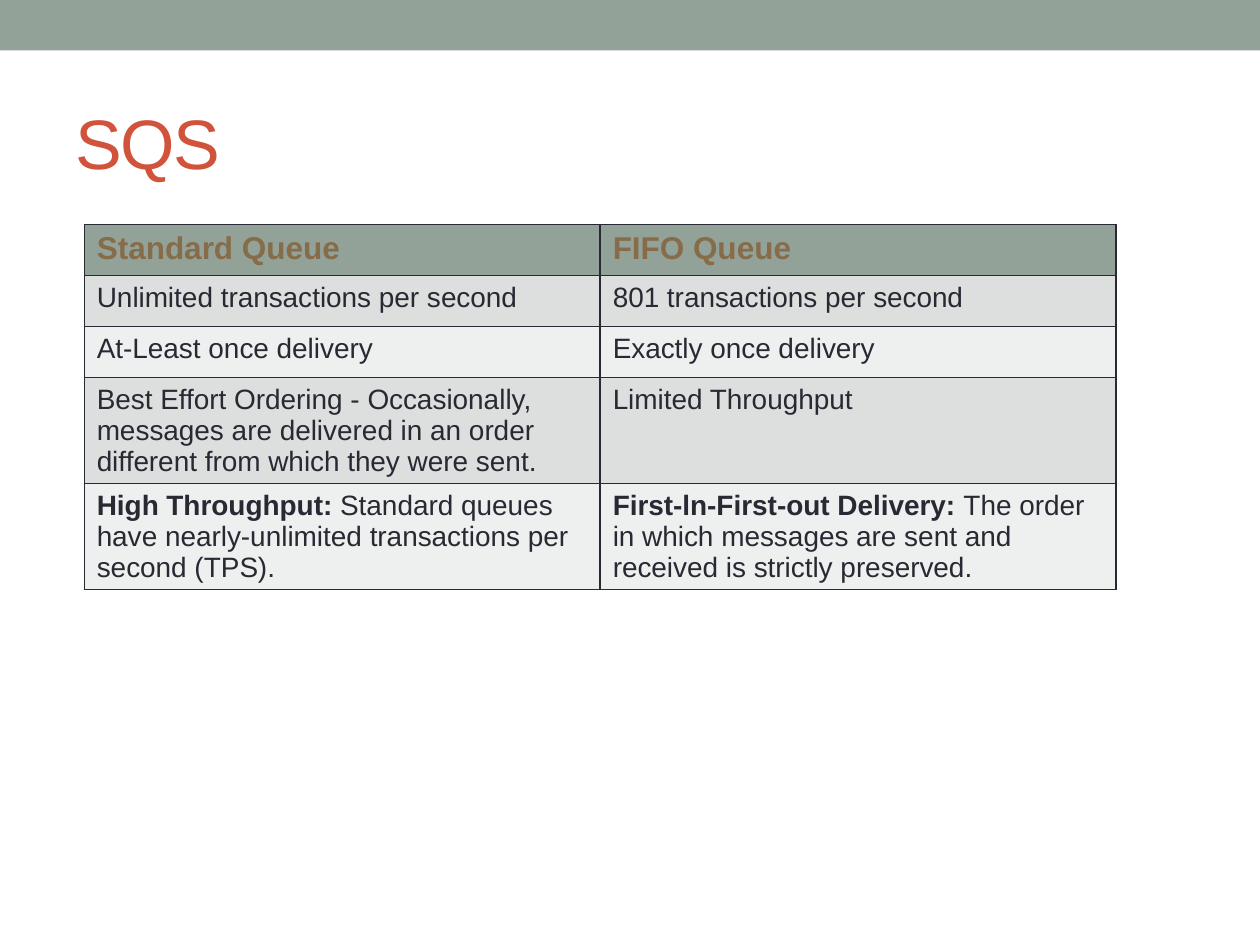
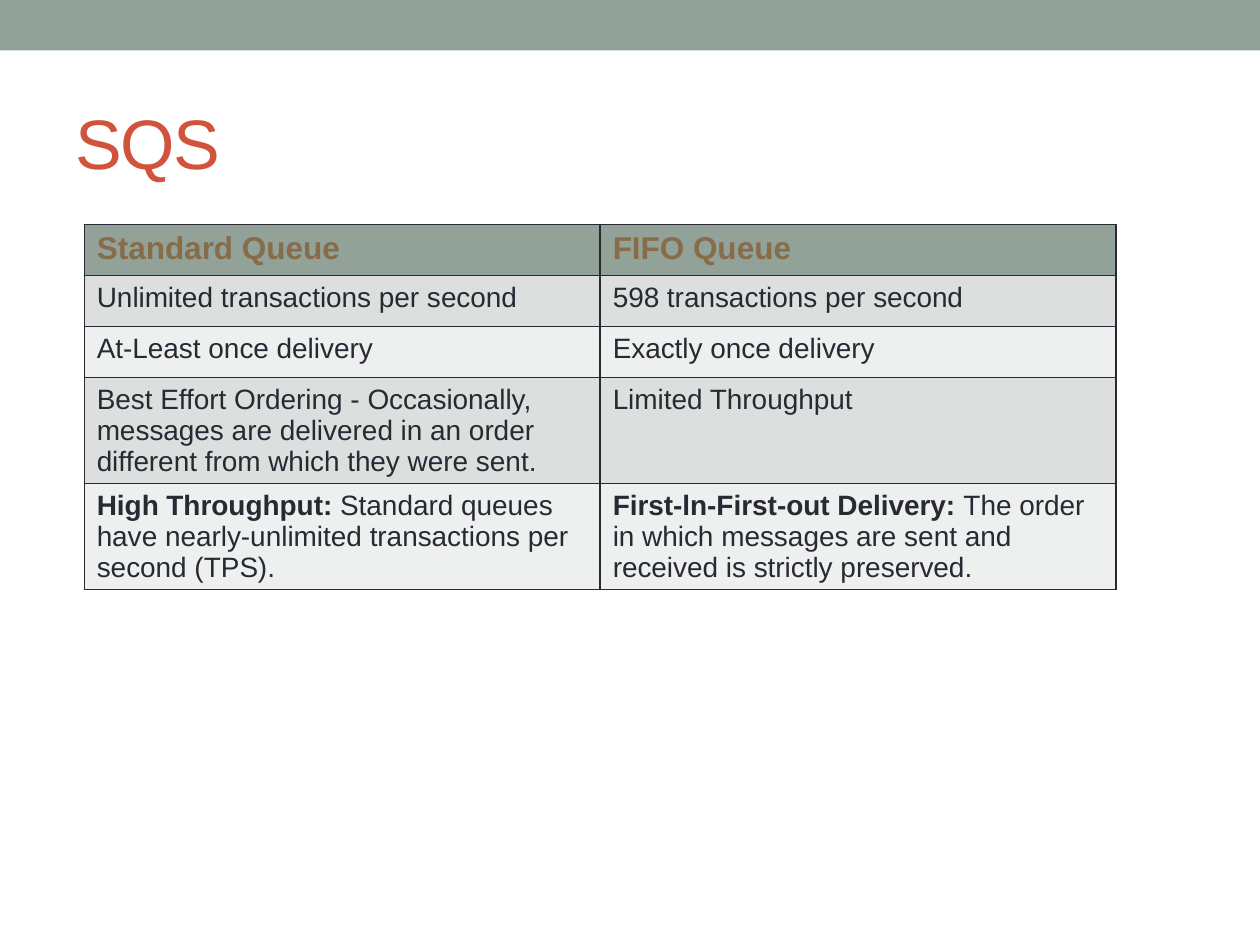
801: 801 -> 598
